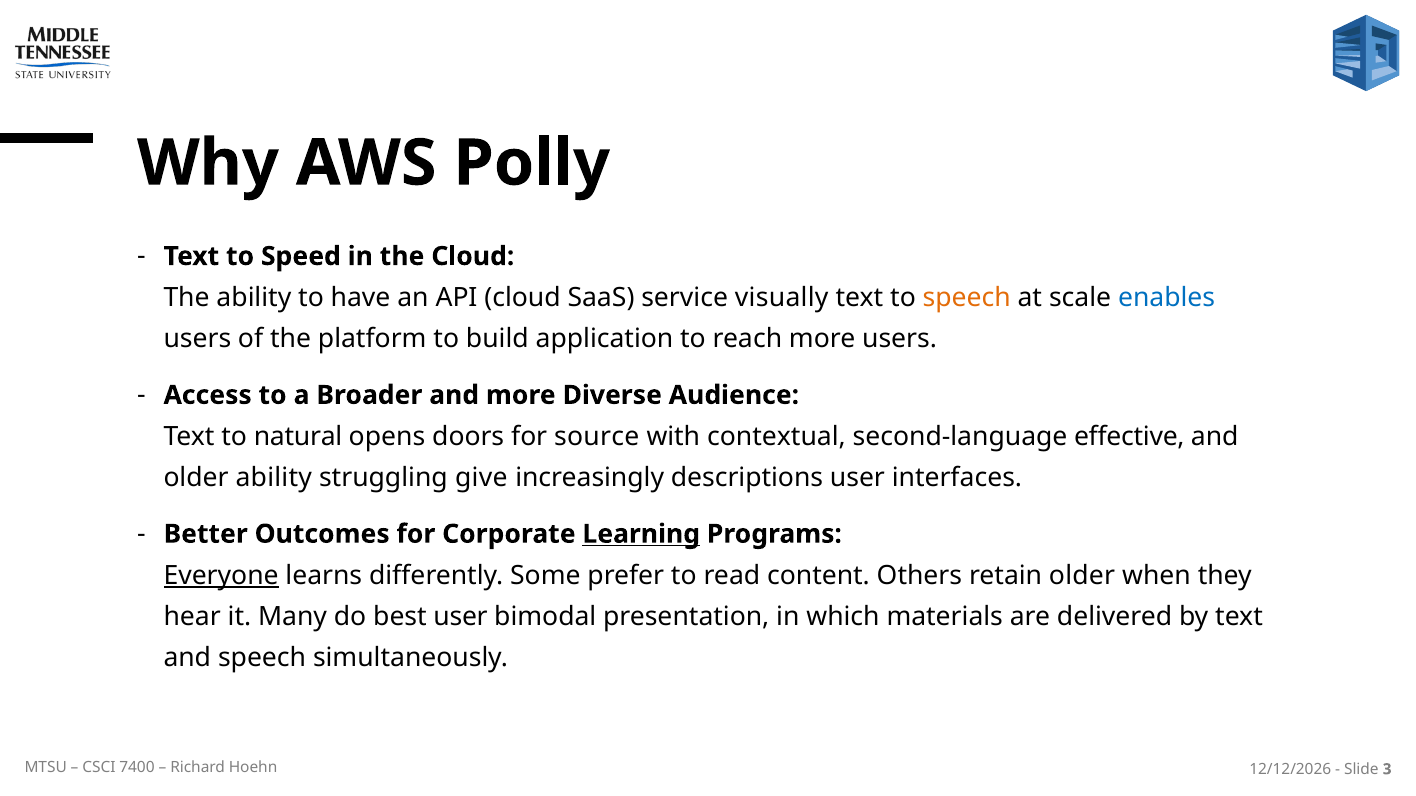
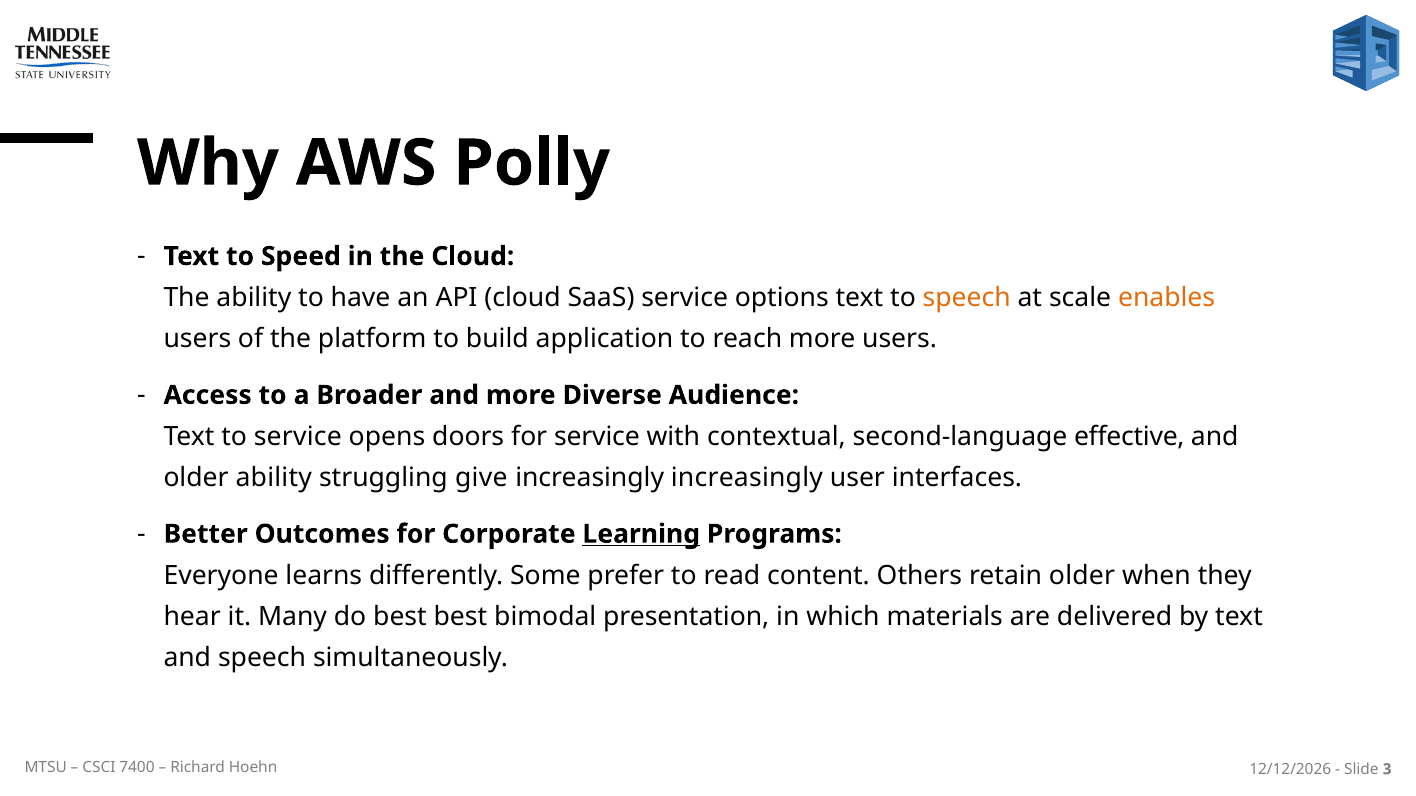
visually: visually -> options
enables colour: blue -> orange
to natural: natural -> service
for source: source -> service
increasingly descriptions: descriptions -> increasingly
Everyone underline: present -> none
best user: user -> best
